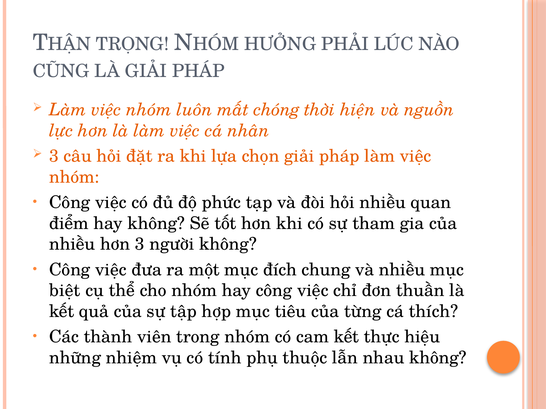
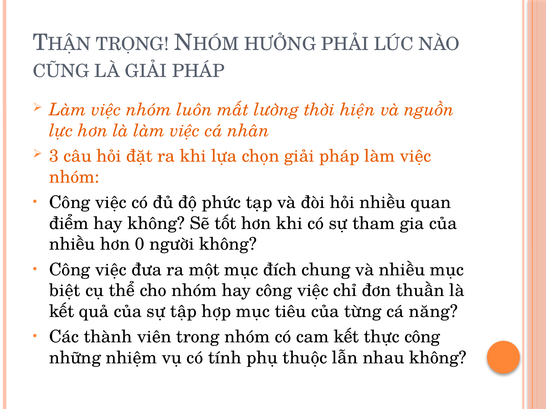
chóng: chóng -> lường
hơn 3: 3 -> 0
thích: thích -> năng
thực hiệu: hiệu -> công
